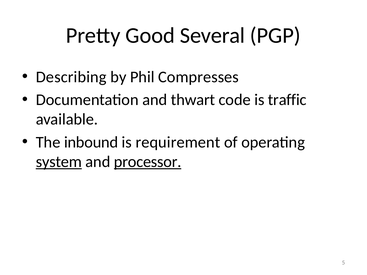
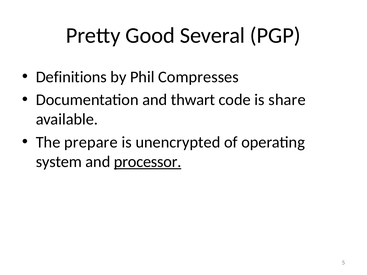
Describing: Describing -> Definitions
traffic: traffic -> share
inbound: inbound -> prepare
requirement: requirement -> unencrypted
system underline: present -> none
